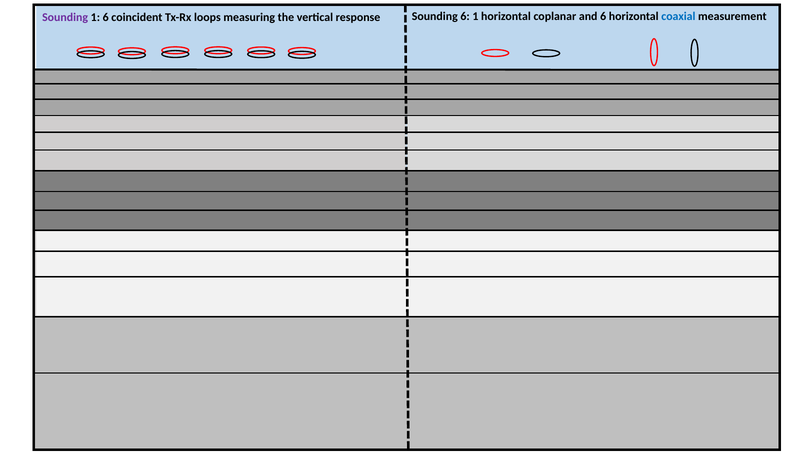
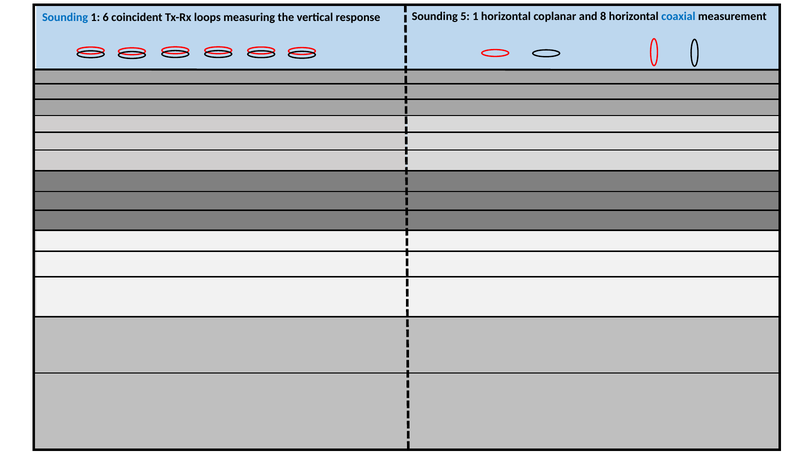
Sounding at (65, 17) colour: purple -> blue
Sounding 6: 6 -> 5
and 6: 6 -> 8
